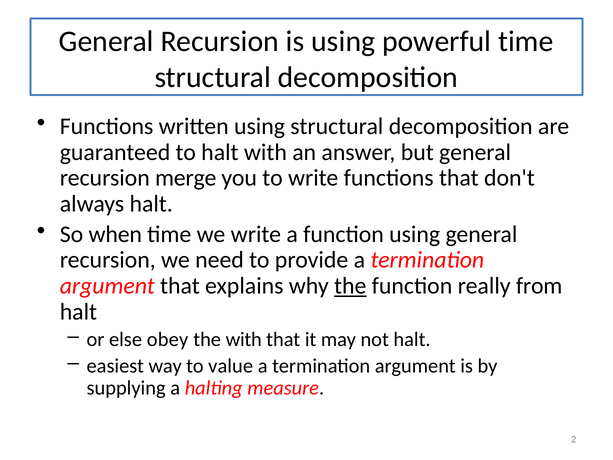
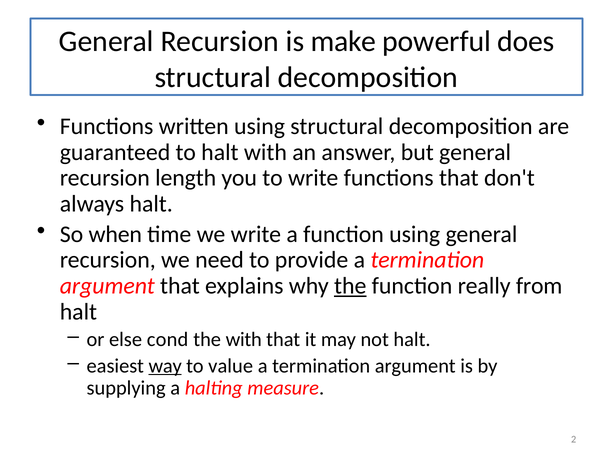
is using: using -> make
powerful time: time -> does
merge: merge -> length
obey: obey -> cond
way underline: none -> present
